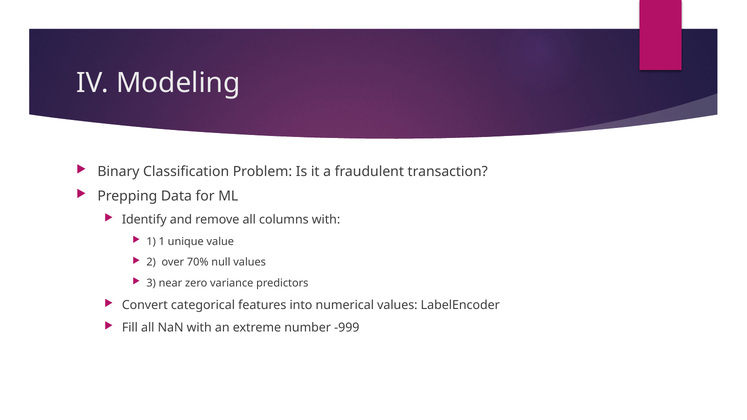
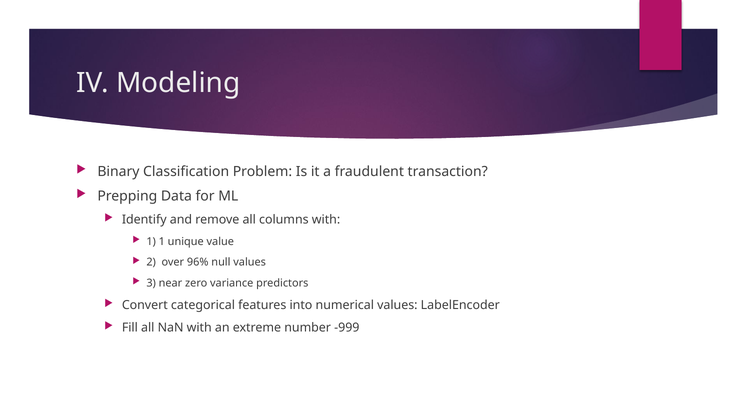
70%: 70% -> 96%
